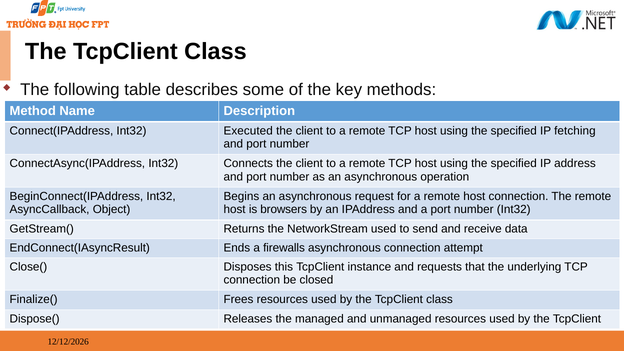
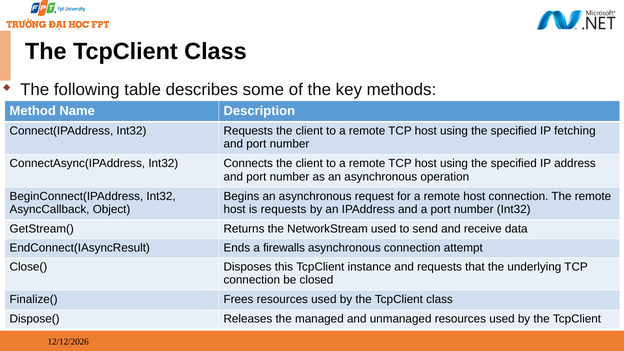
Int32 Executed: Executed -> Requests
is browsers: browsers -> requests
